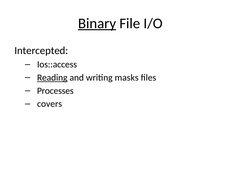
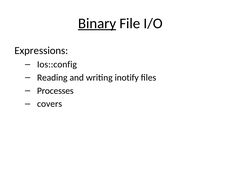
Intercepted: Intercepted -> Expressions
Ios::access: Ios::access -> Ios::config
Reading underline: present -> none
masks: masks -> inotify
